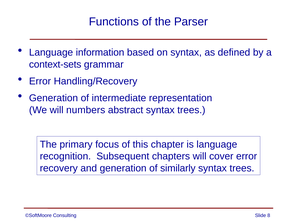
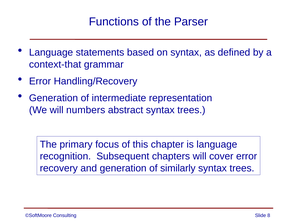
information: information -> statements
context-sets: context-sets -> context-that
